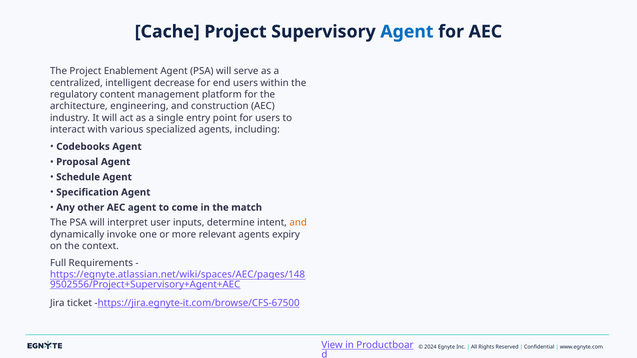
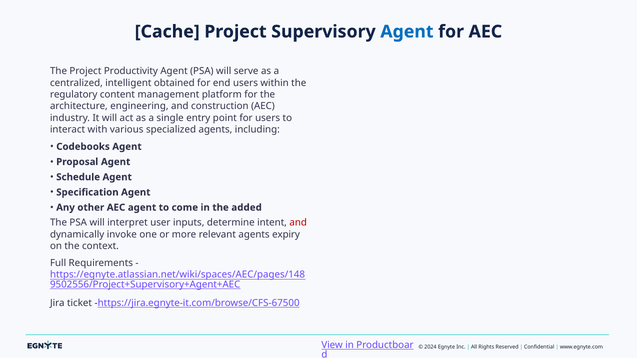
Enablement: Enablement -> Productivity
decrease: decrease -> obtained
match: match -> added
and at (298, 223) colour: orange -> red
